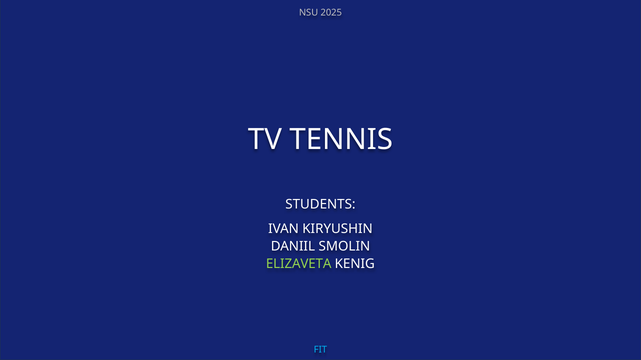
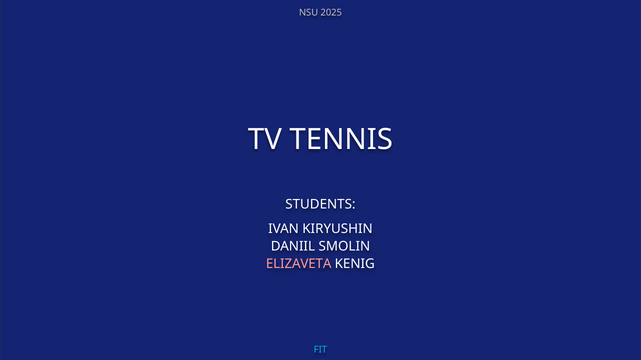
ELIZAVETA colour: light green -> pink
